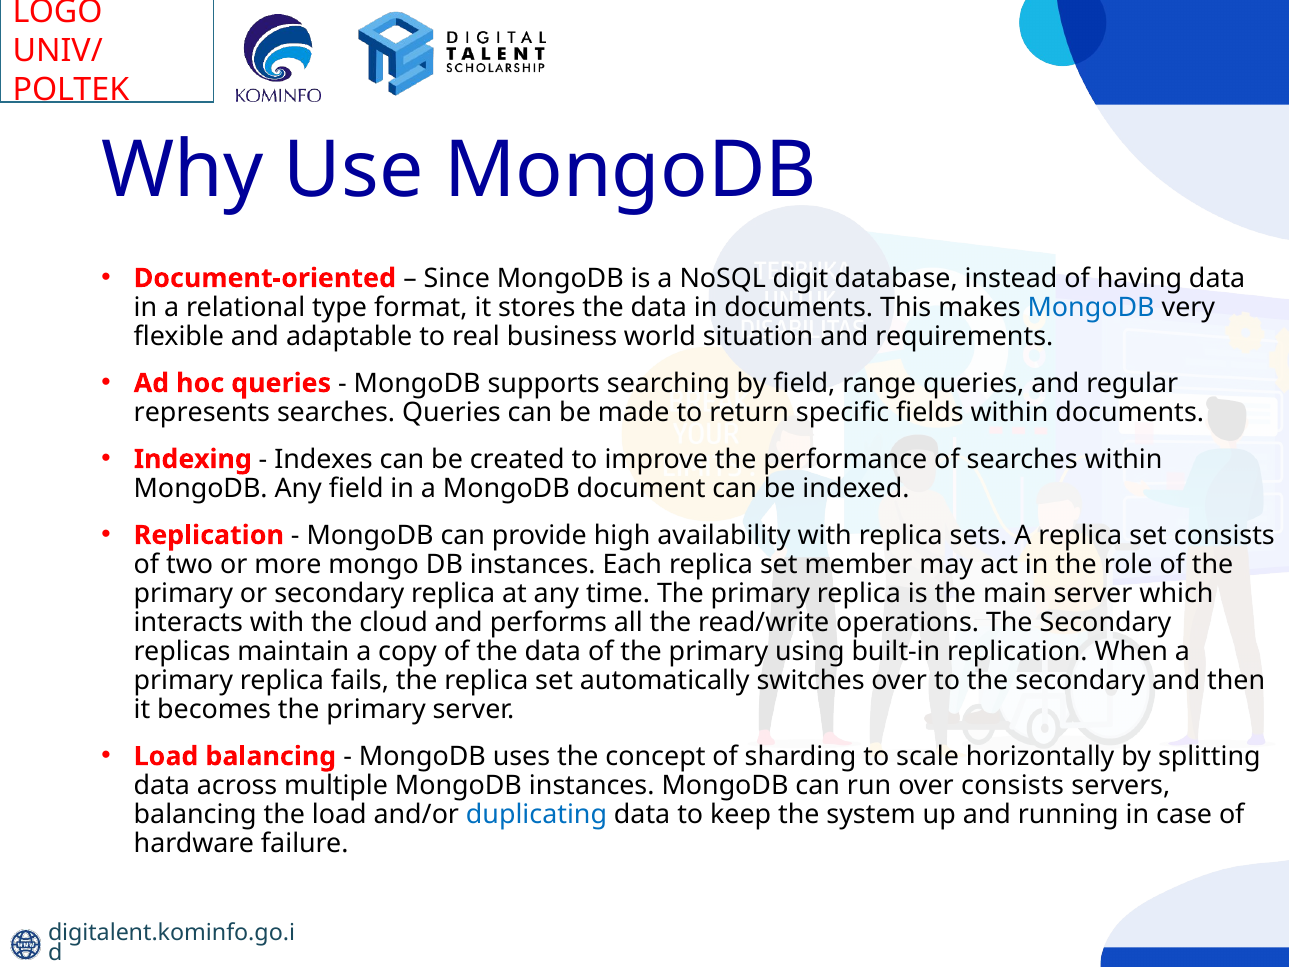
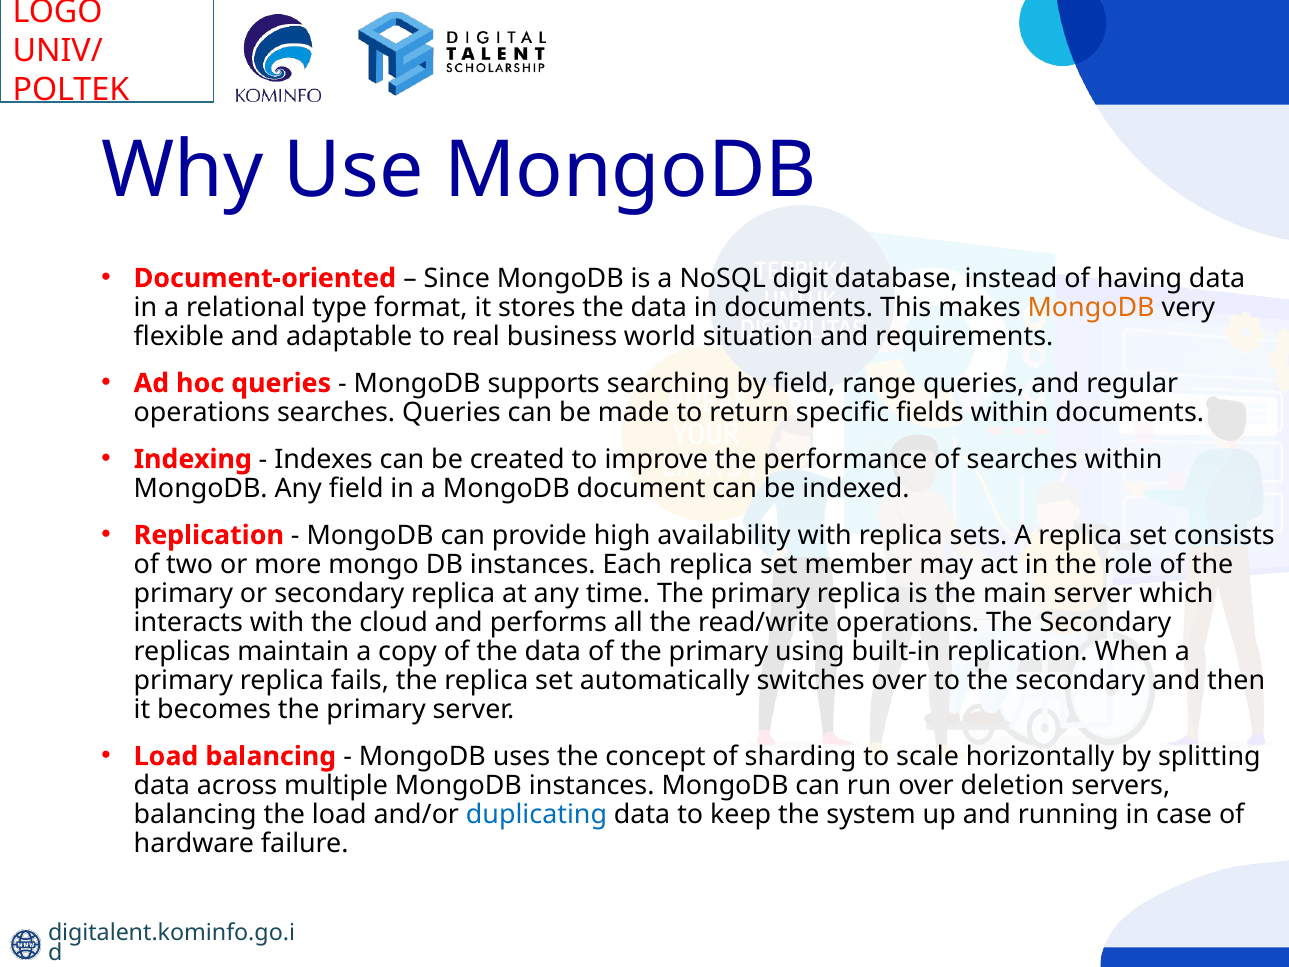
MongoDB at (1091, 307) colour: blue -> orange
represents at (202, 412): represents -> operations
over consists: consists -> deletion
